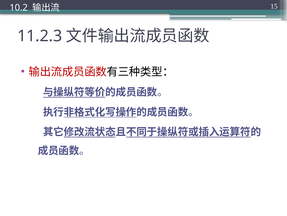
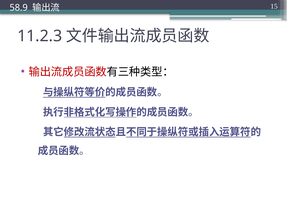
10.2: 10.2 -> 58.9
